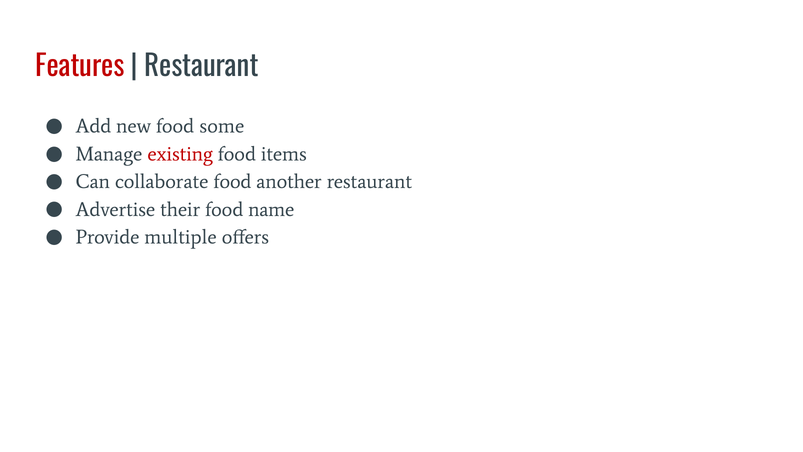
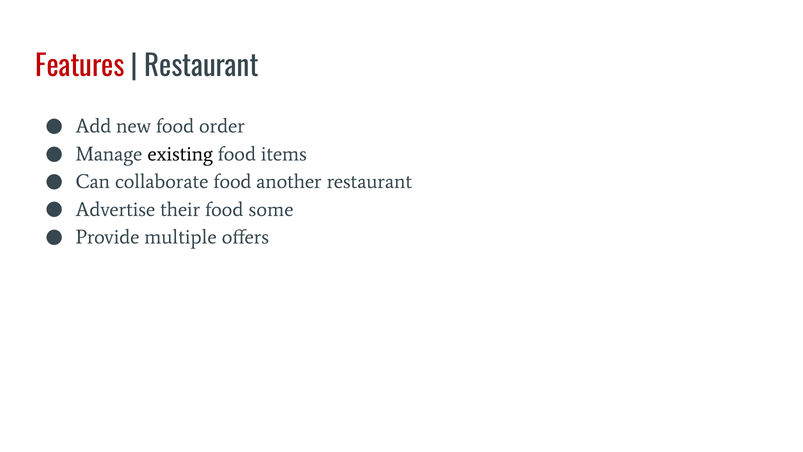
some: some -> order
existing colour: red -> black
name: name -> some
